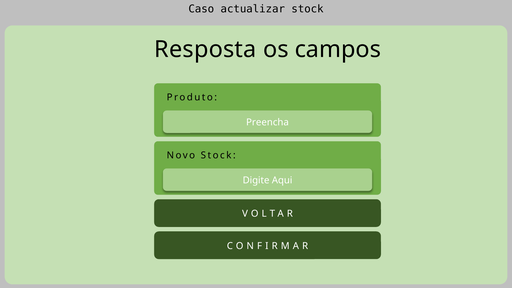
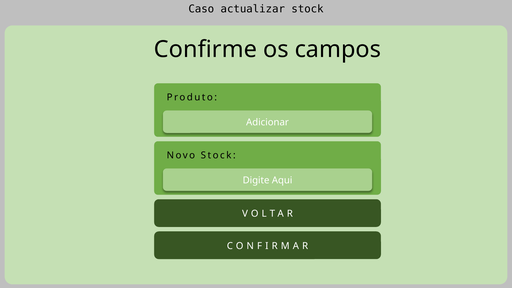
Resposta: Resposta -> Confirme
Preencha: Preencha -> Adicionar
